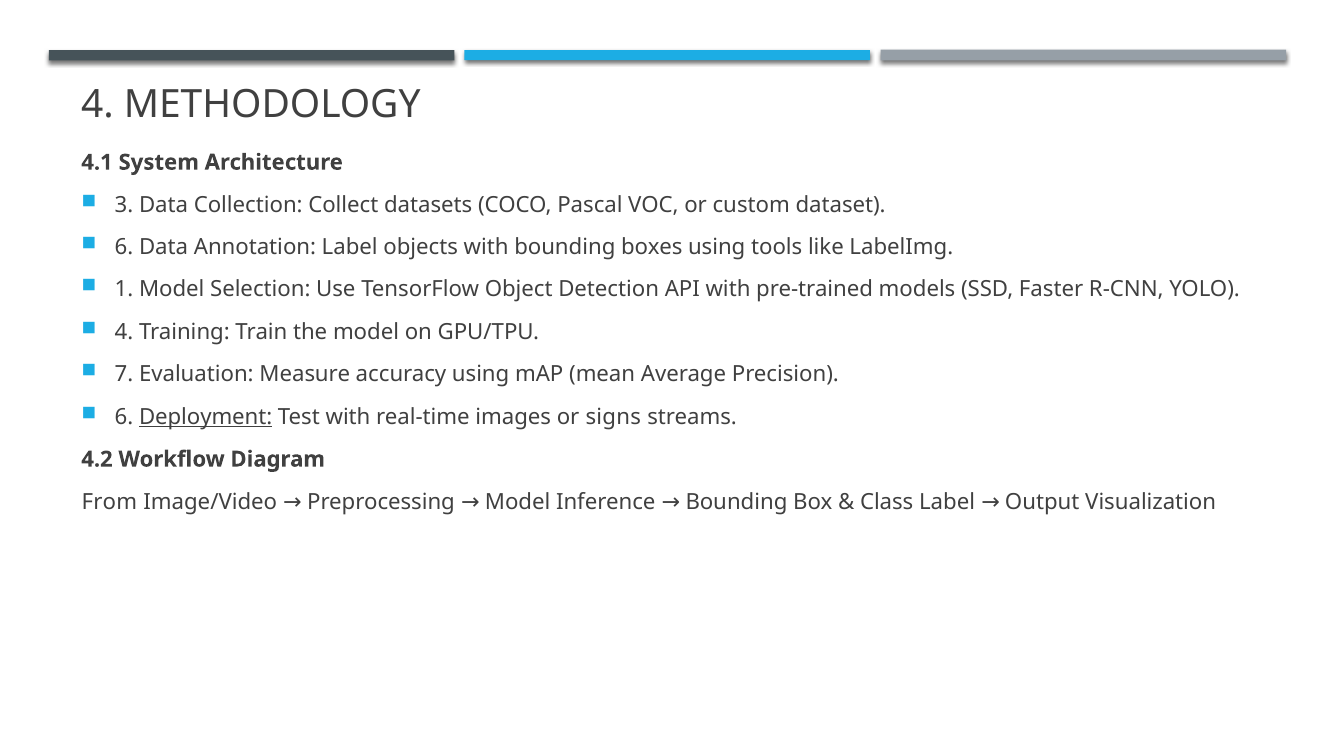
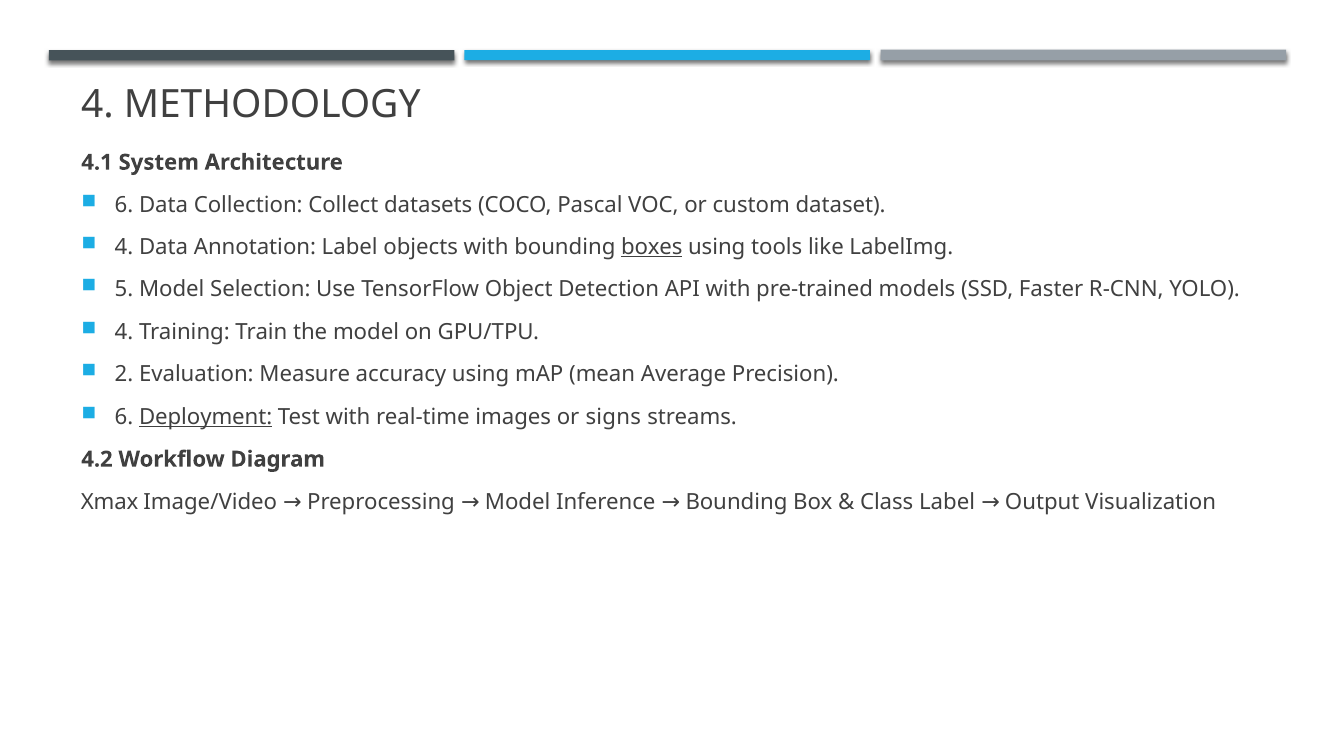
3 at (124, 205): 3 -> 6
6 at (124, 247): 6 -> 4
boxes underline: none -> present
1: 1 -> 5
7: 7 -> 2
From: From -> Xmax
